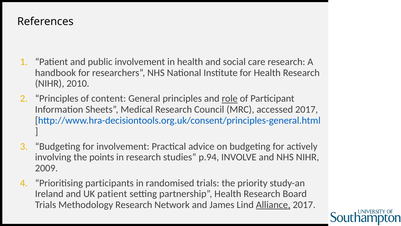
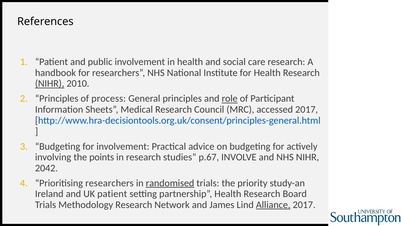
NIHR at (50, 83) underline: none -> present
content: content -> process
p.94: p.94 -> p.67
2009: 2009 -> 2042
Prioritising participants: participants -> researchers
randomised underline: none -> present
